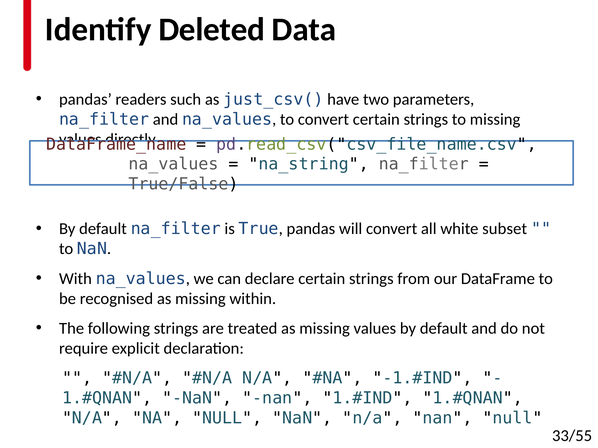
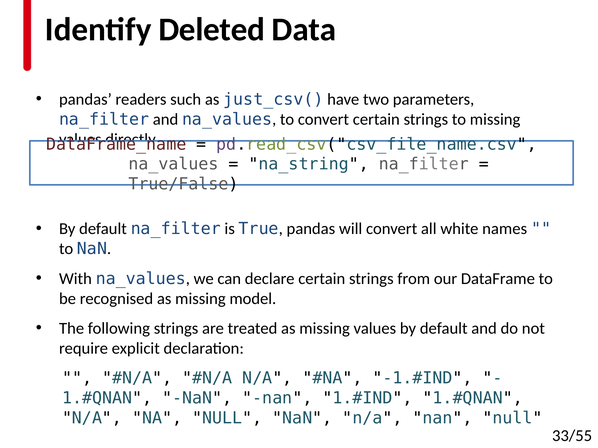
subset: subset -> names
within: within -> model
